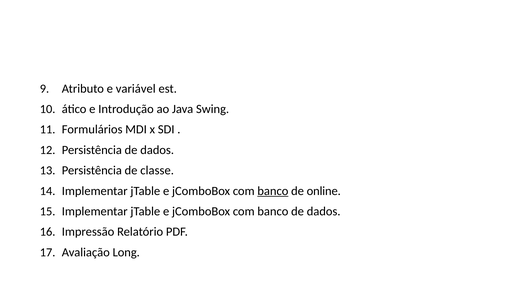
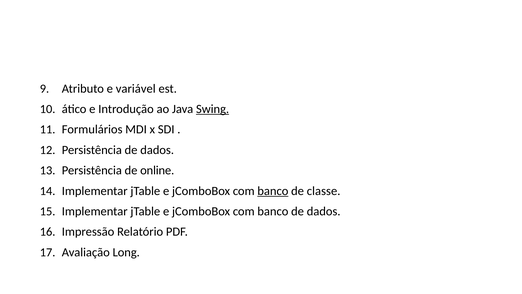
Swing underline: none -> present
classe: classe -> online
online: online -> classe
